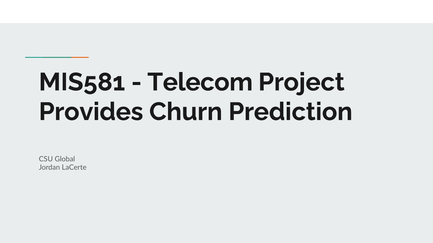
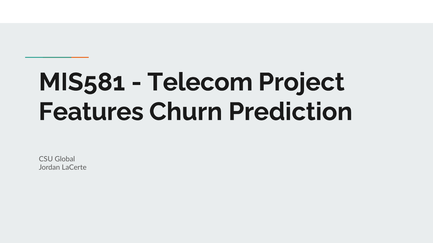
Provides: Provides -> Features
